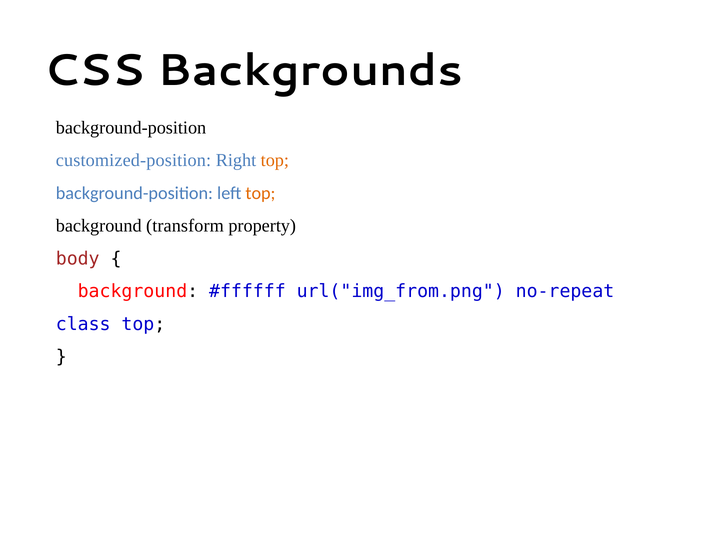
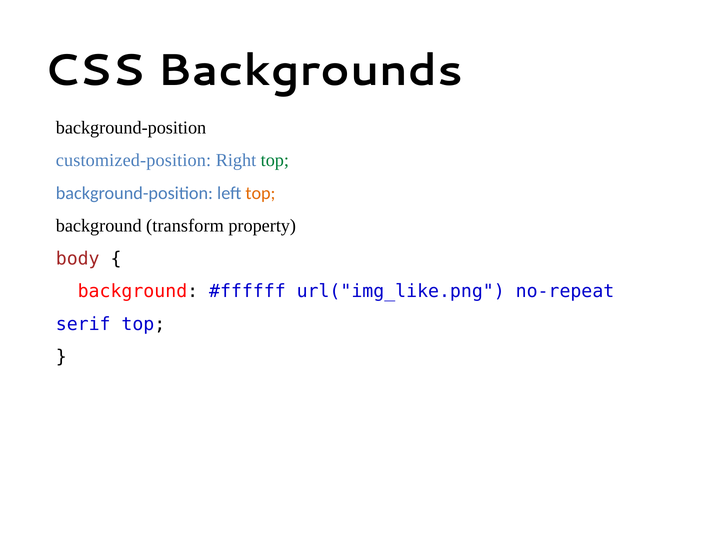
top at (275, 160) colour: orange -> green
url("img_from.png: url("img_from.png -> url("img_like.png
class: class -> serif
